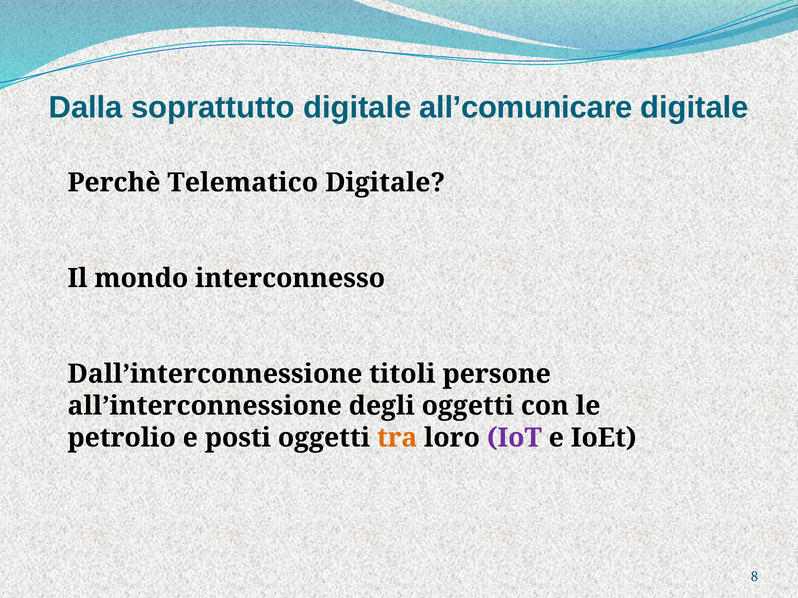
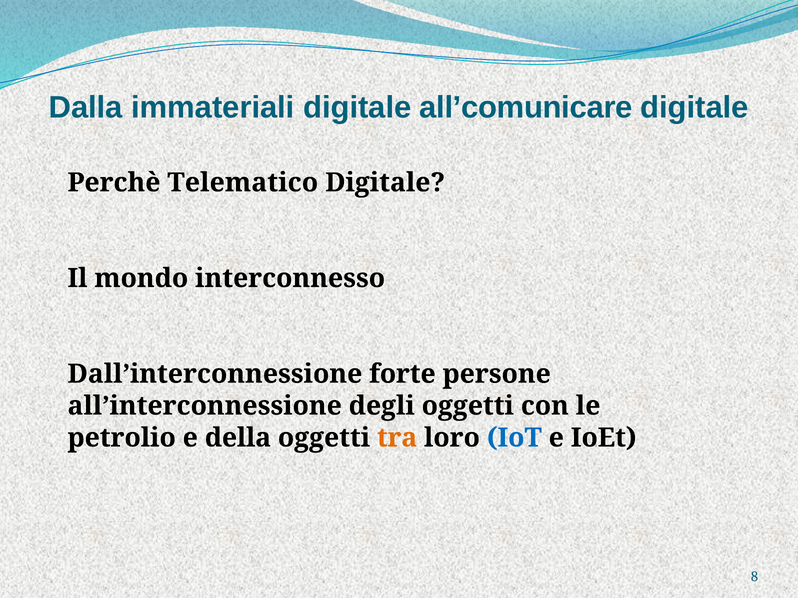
soprattutto: soprattutto -> immateriali
titoli: titoli -> forte
posti: posti -> della
IoT colour: purple -> blue
